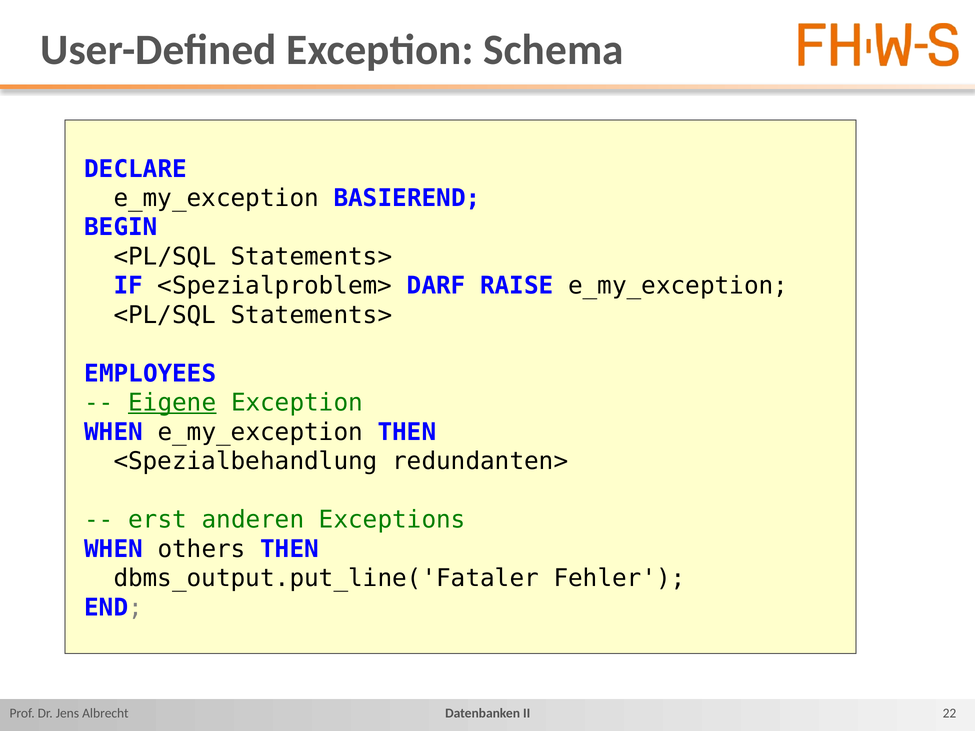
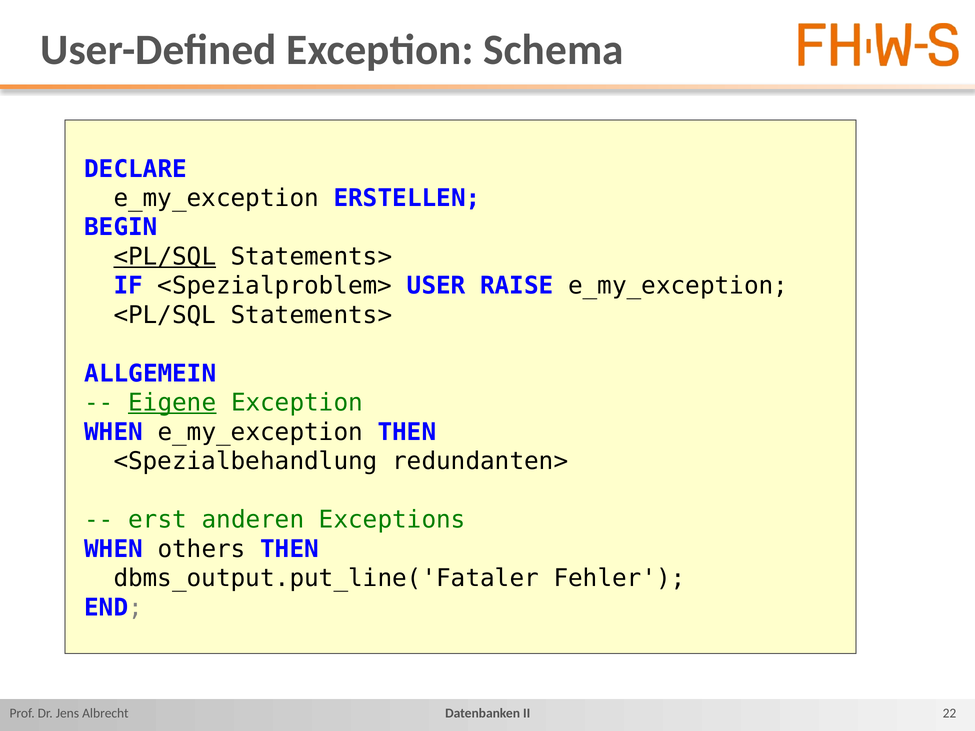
BASIEREND: BASIEREND -> ERSTELLEN
<PL/SQL at (165, 257) underline: none -> present
DARF: DARF -> USER
EMPLOYEES: EMPLOYEES -> ALLGEMEIN
